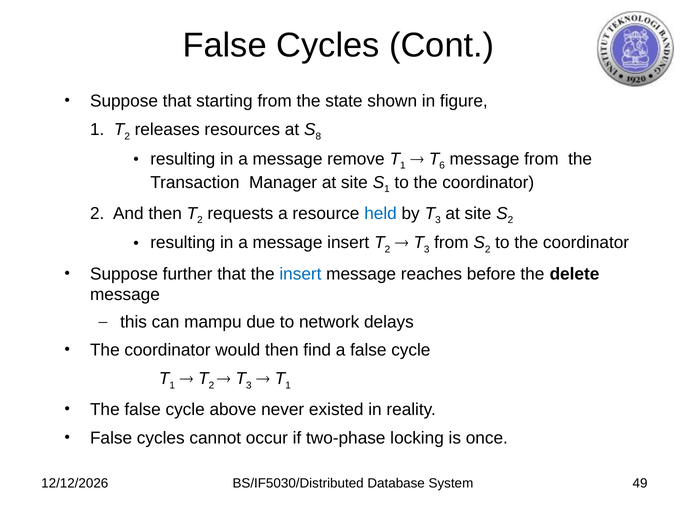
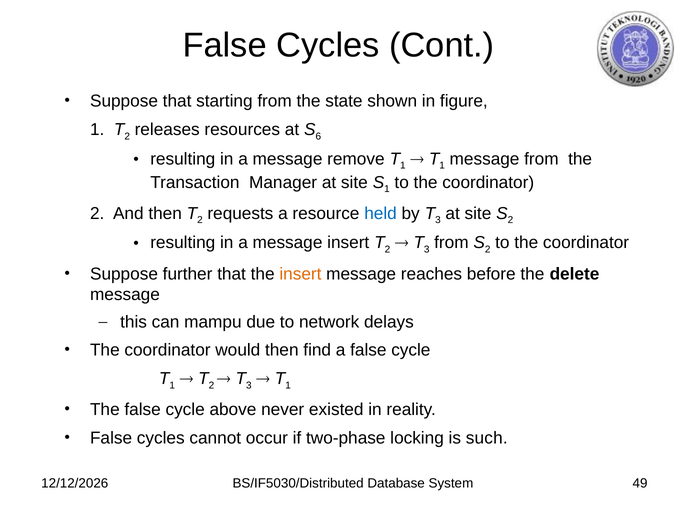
8: 8 -> 6
6 at (442, 165): 6 -> 1
insert at (300, 274) colour: blue -> orange
once: once -> such
